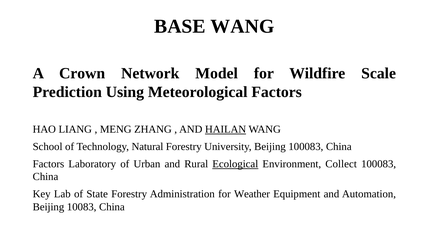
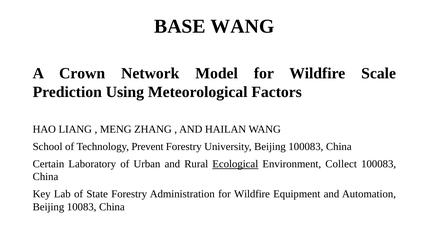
HAILAN underline: present -> none
Natural: Natural -> Prevent
Factors at (48, 164): Factors -> Certain
Administration for Weather: Weather -> Wildfire
